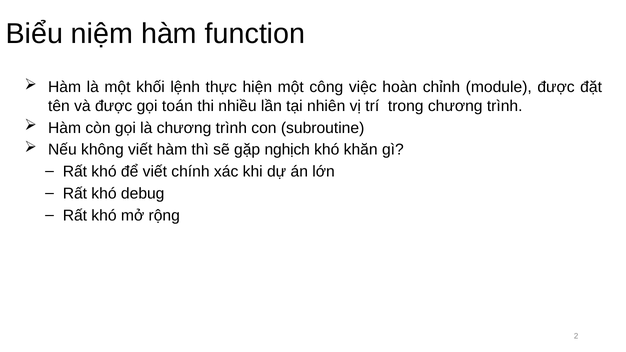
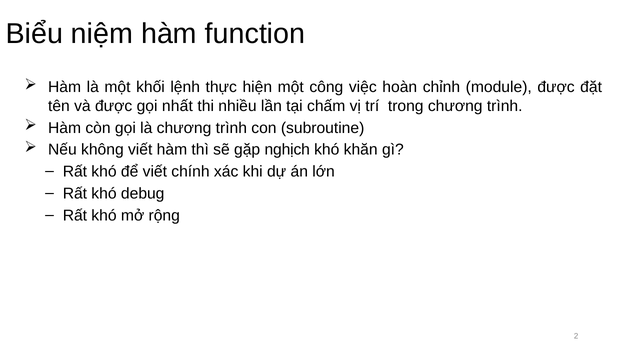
toán: toán -> nhất
nhiên: nhiên -> chấm
